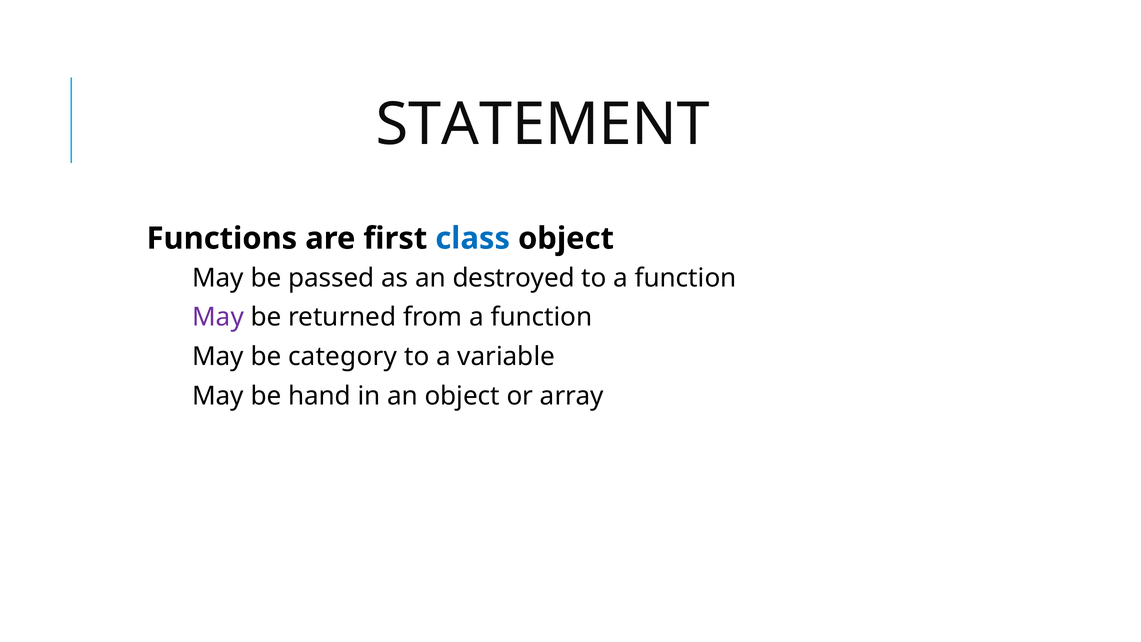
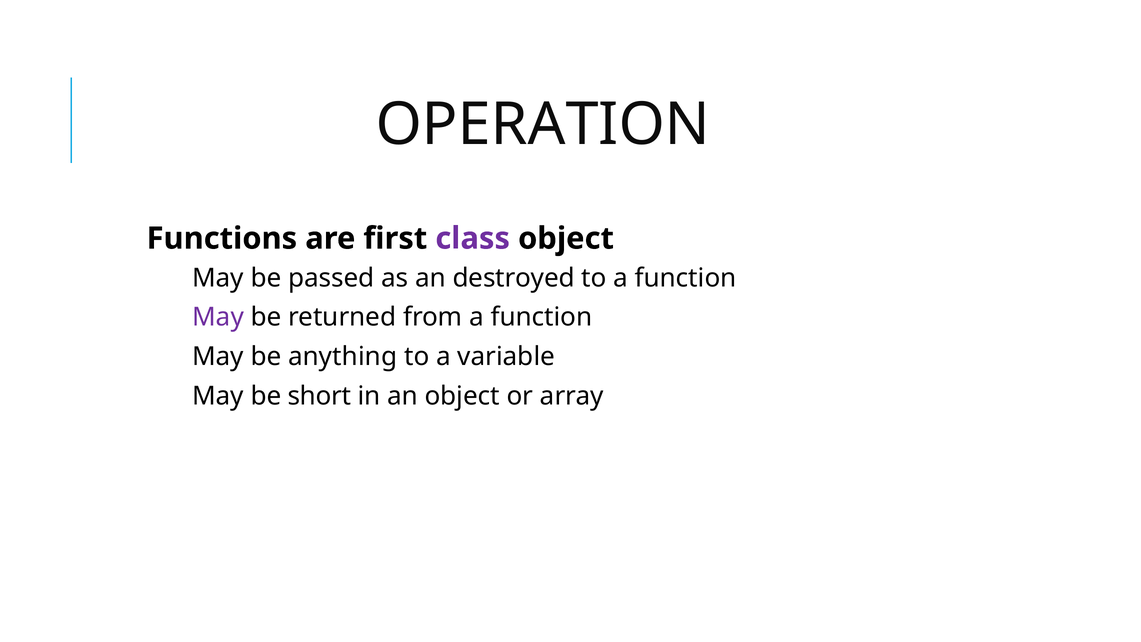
STATEMENT: STATEMENT -> OPERATION
class colour: blue -> purple
category: category -> anything
hand: hand -> short
